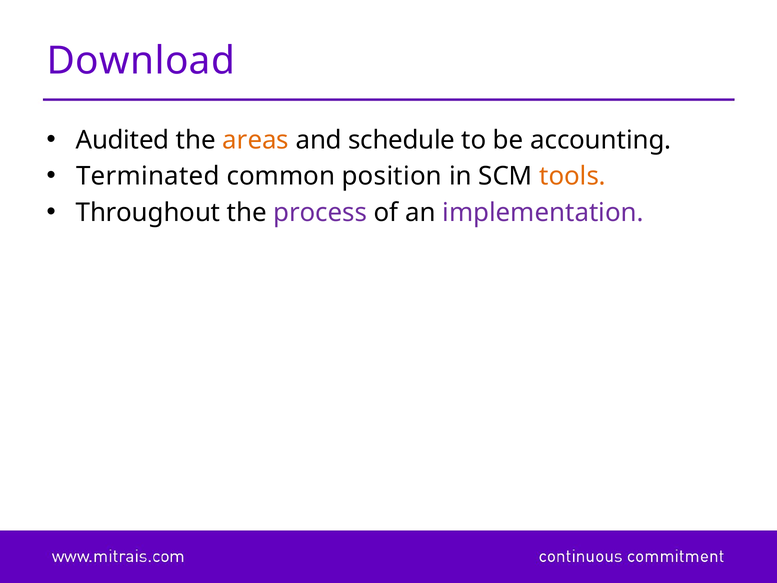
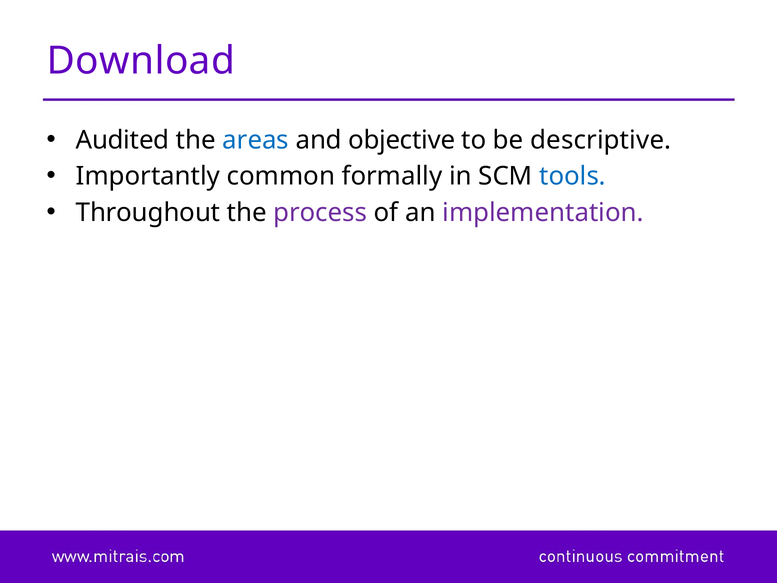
areas colour: orange -> blue
schedule: schedule -> objective
accounting: accounting -> descriptive
Terminated: Terminated -> Importantly
position: position -> formally
tools colour: orange -> blue
